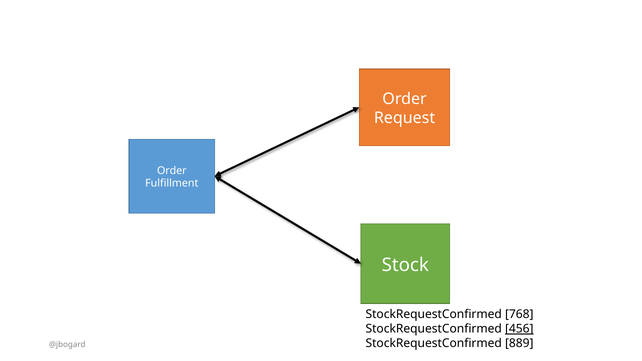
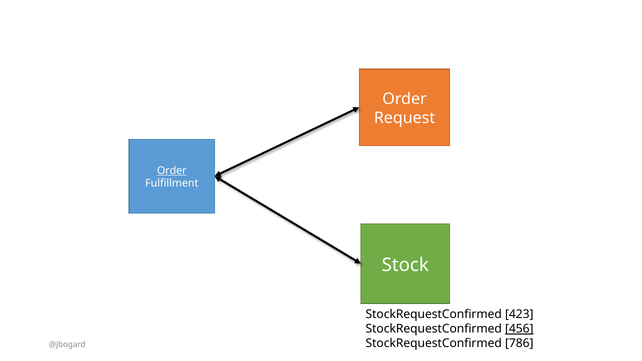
Order at (172, 171) underline: none -> present
768: 768 -> 423
889: 889 -> 786
